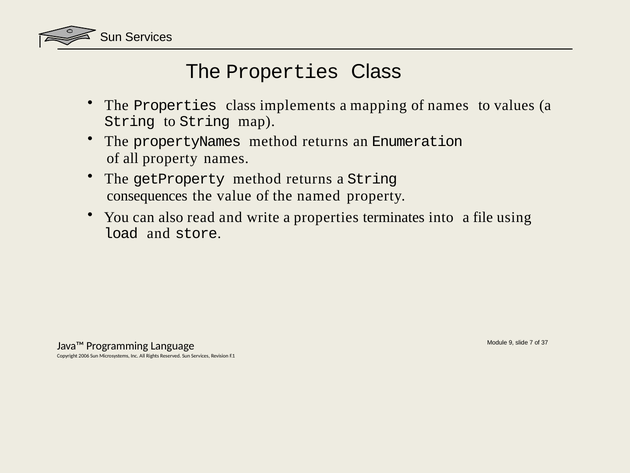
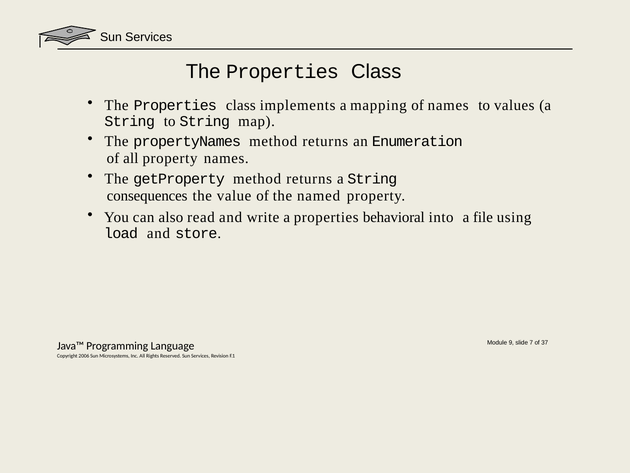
terminates: terminates -> behavioral
